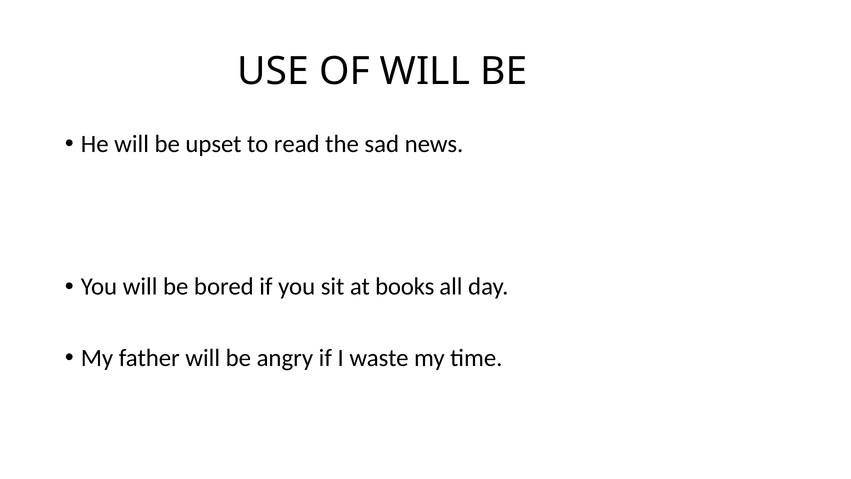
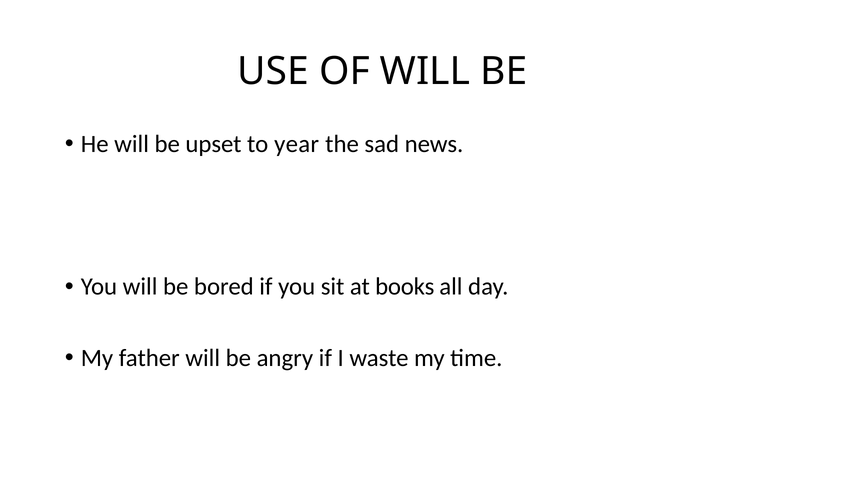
read: read -> year
